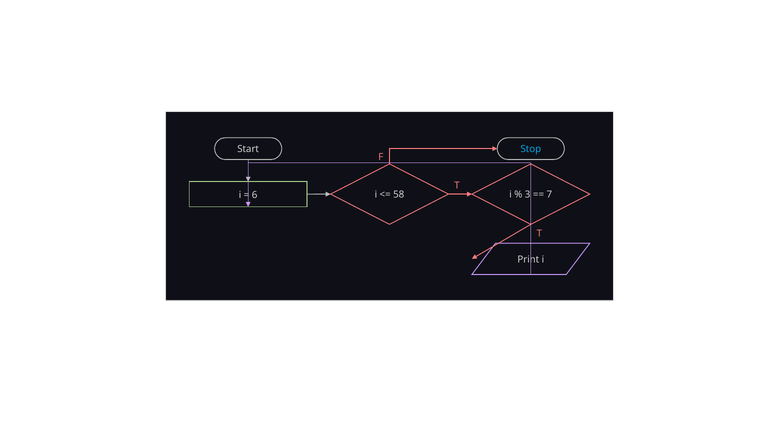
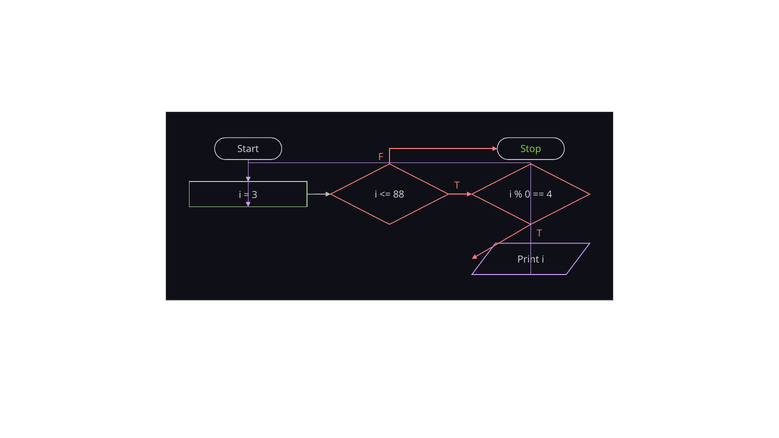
Stop colour: light blue -> light green
58: 58 -> 88
6: 6 -> 3
3: 3 -> 0
7: 7 -> 4
